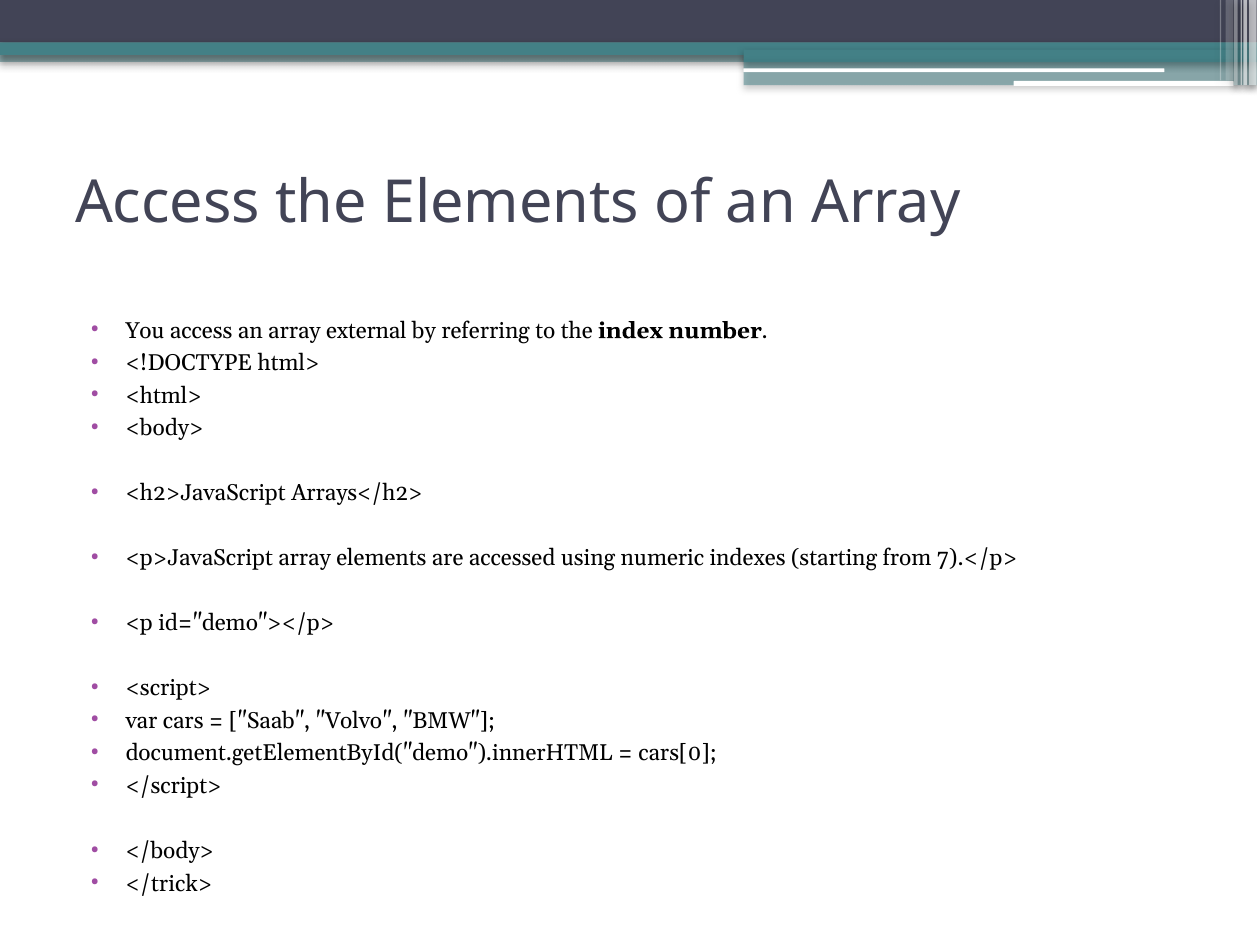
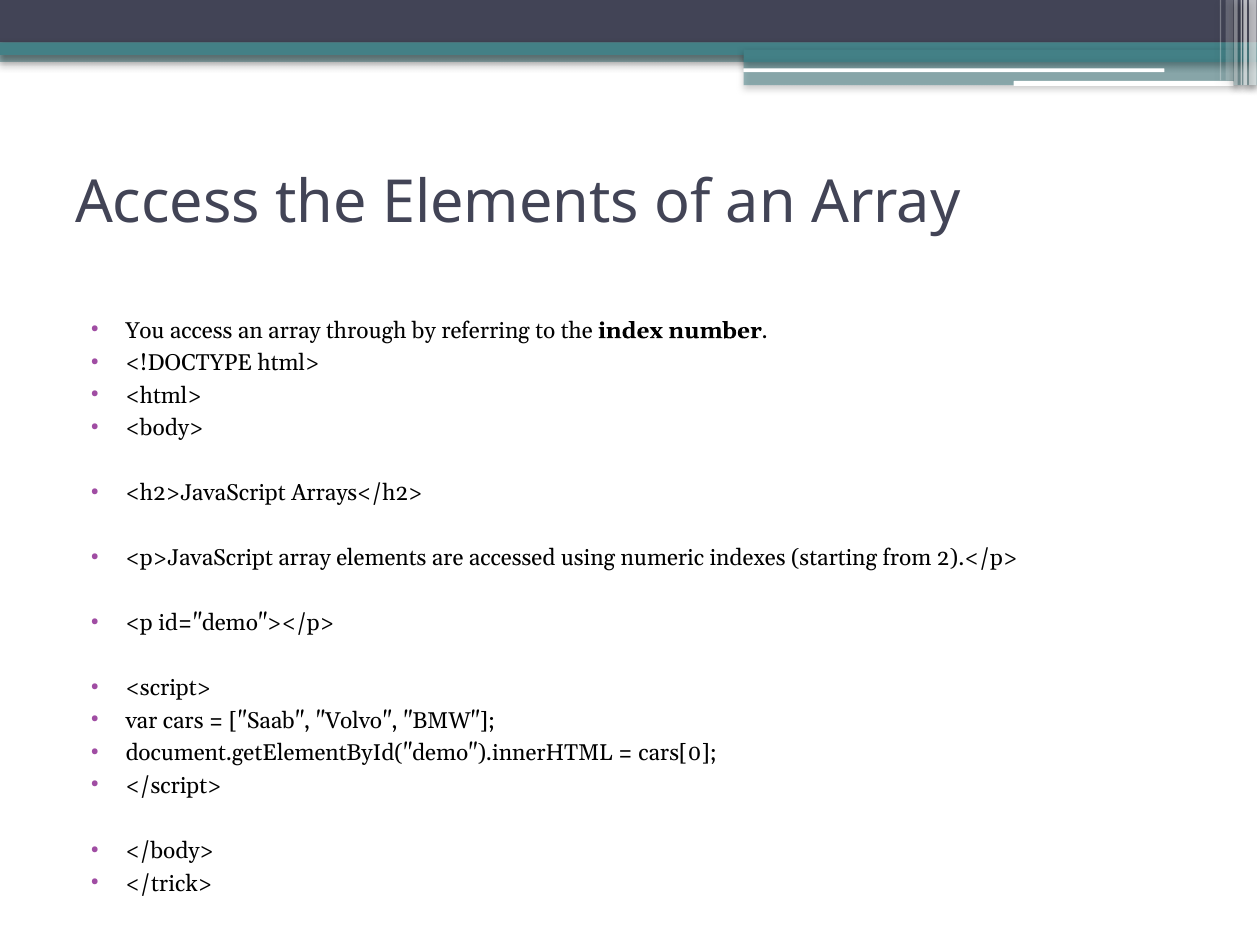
external: external -> through
7).</p>: 7).</p> -> 2).</p>
